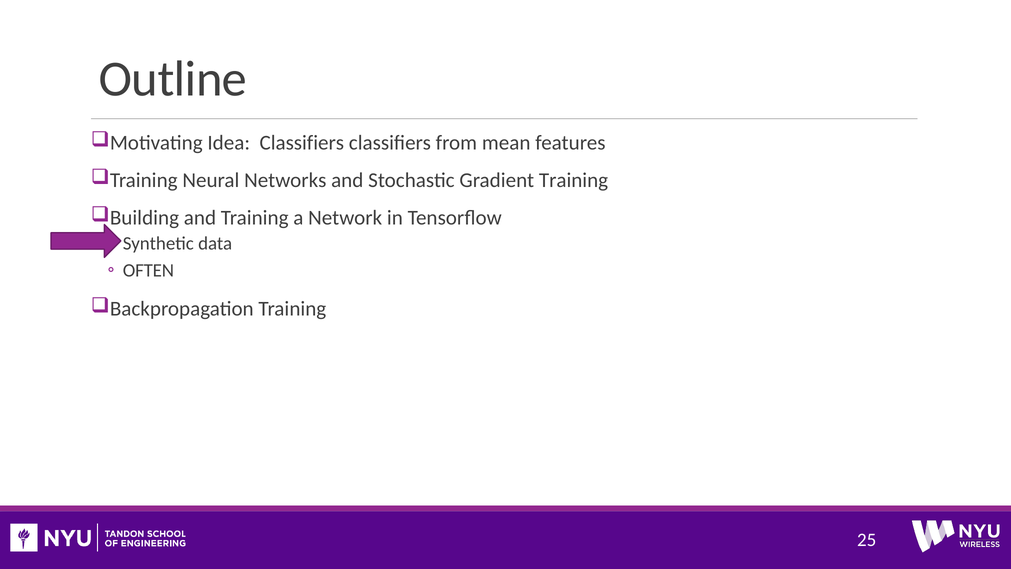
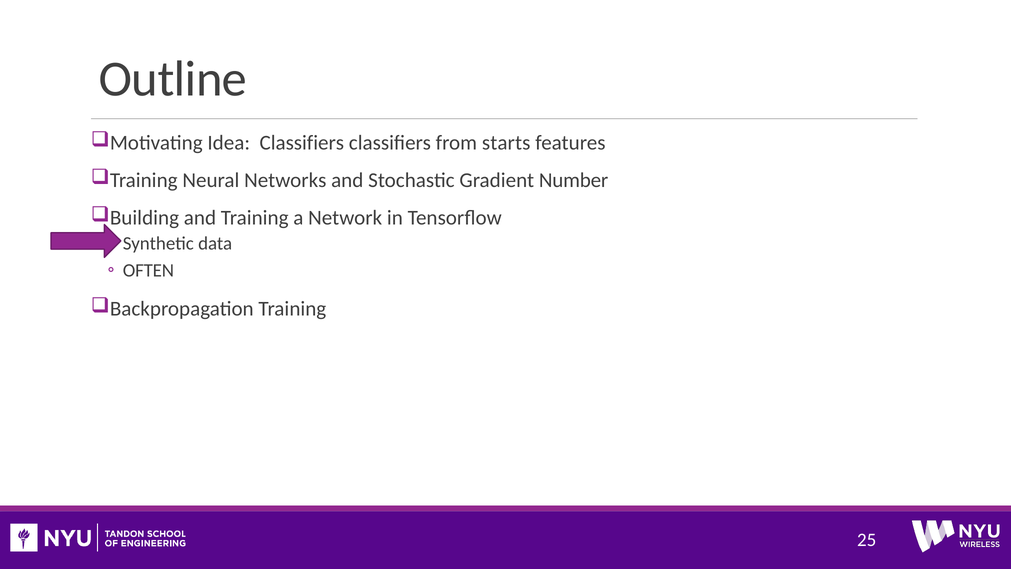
mean: mean -> starts
Gradient Training: Training -> Number
